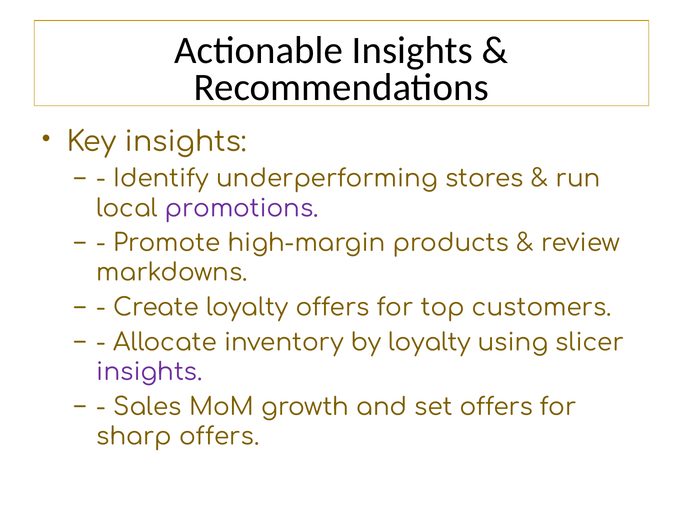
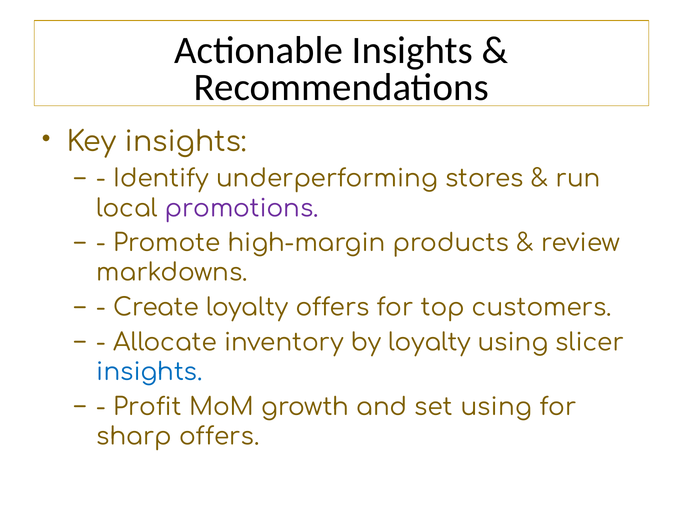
insights at (150, 372) colour: purple -> blue
Sales: Sales -> Profit
set offers: offers -> using
